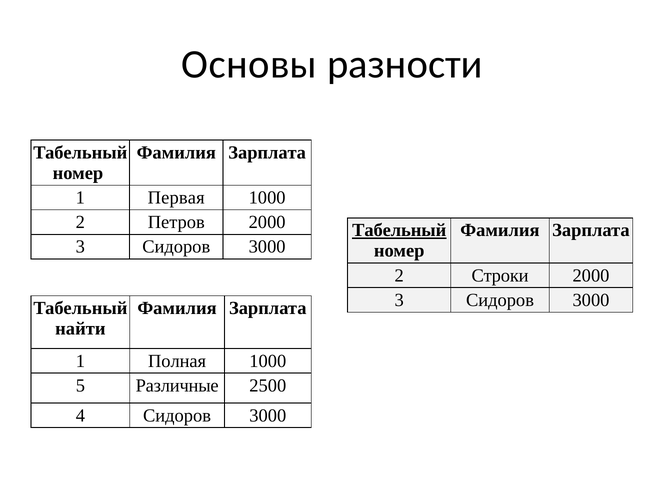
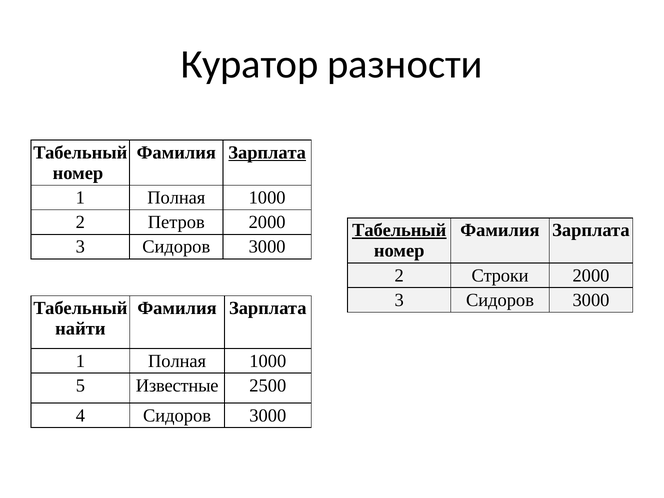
Основы: Основы -> Куратор
Зарплата at (267, 153) underline: none -> present
Первая at (176, 198): Первая -> Полная
Различные: Различные -> Известные
